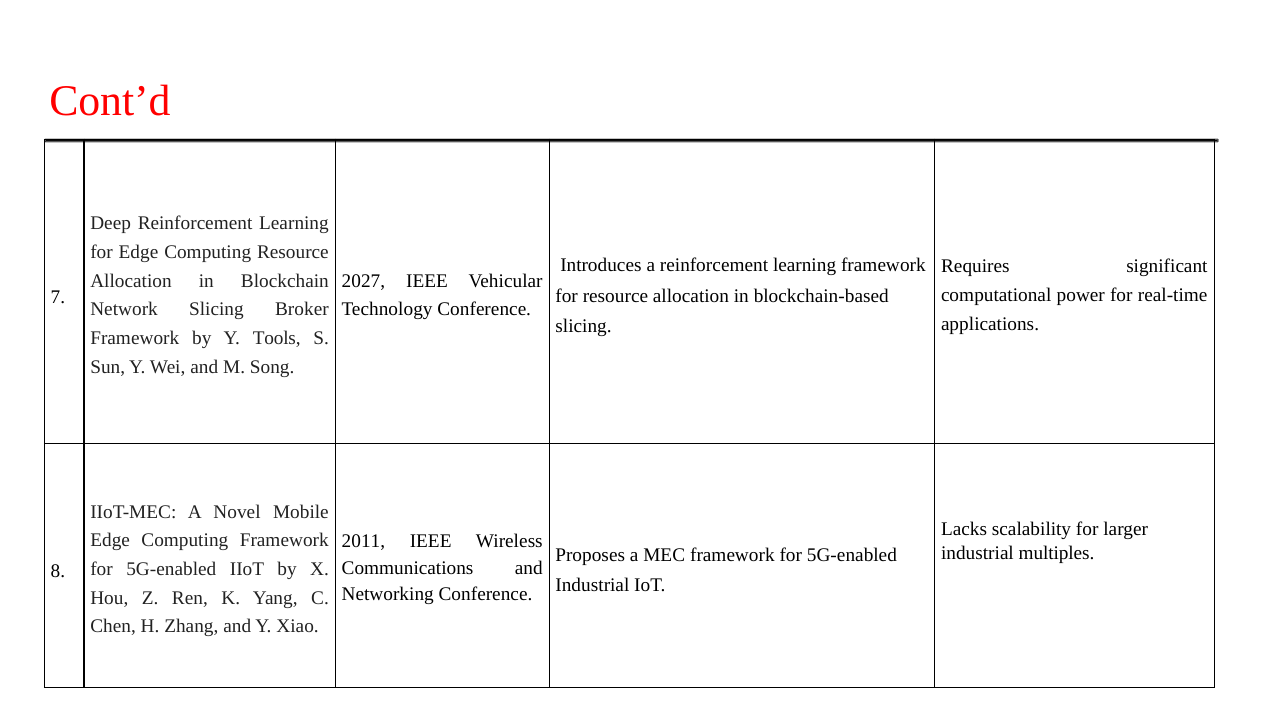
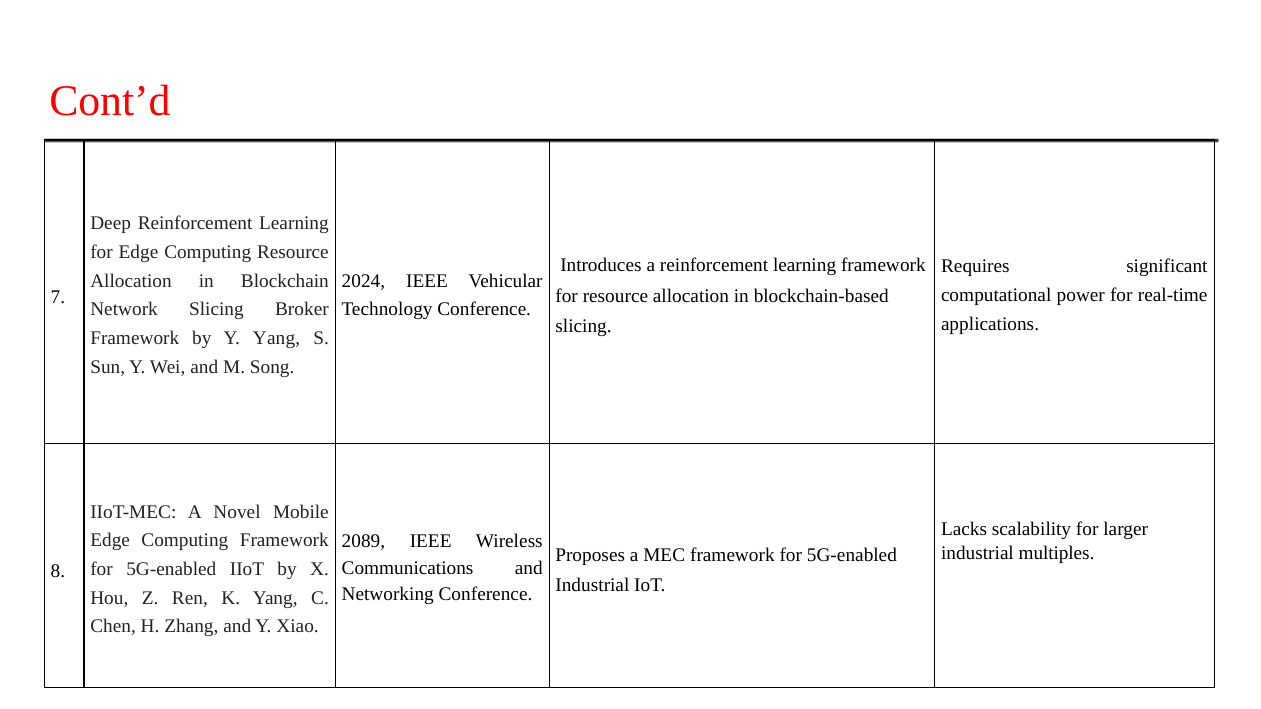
2027: 2027 -> 2024
Y Tools: Tools -> Yang
2011: 2011 -> 2089
